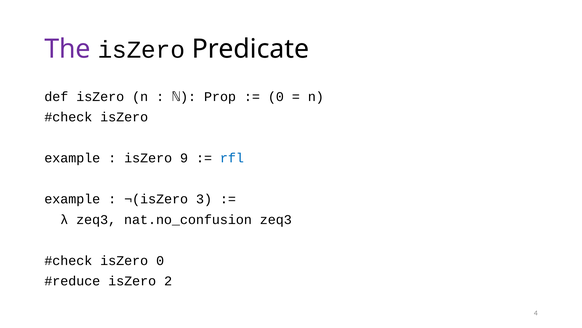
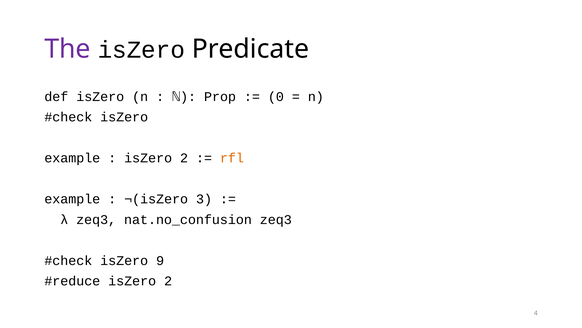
9 at (184, 158): 9 -> 2
rfl colour: blue -> orange
isZero 0: 0 -> 9
